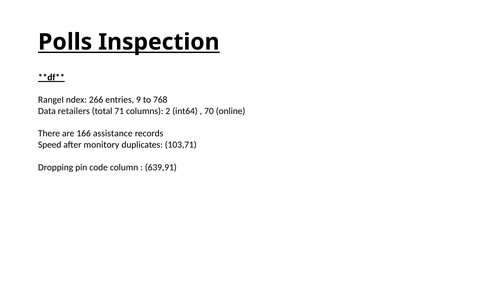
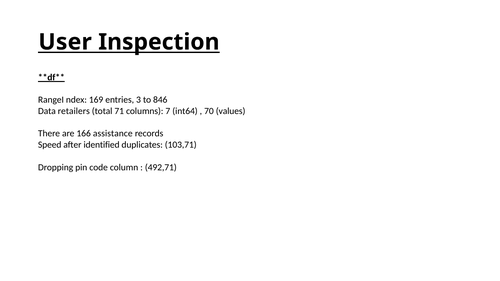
Polls: Polls -> User
266: 266 -> 169
9: 9 -> 3
768: 768 -> 846
2: 2 -> 7
online: online -> values
monitory: monitory -> identified
639,91: 639,91 -> 492,71
